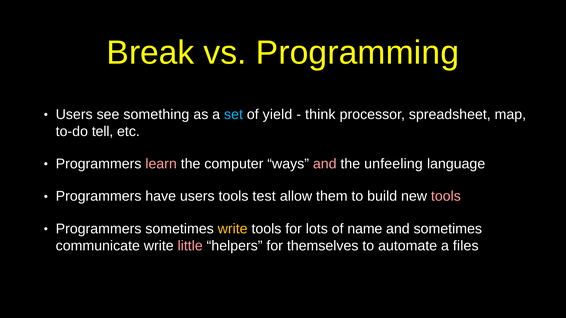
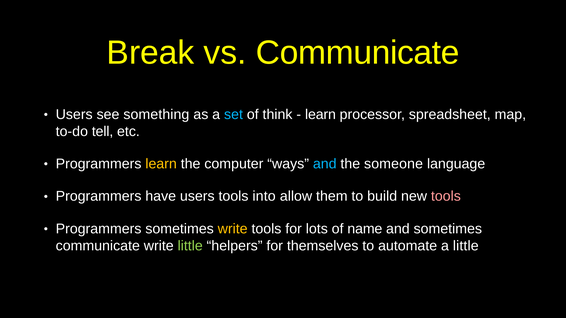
vs Programming: Programming -> Communicate
yield: yield -> think
think at (320, 115): think -> learn
learn at (161, 164) colour: pink -> yellow
and at (325, 164) colour: pink -> light blue
unfeeling: unfeeling -> someone
test: test -> into
little at (190, 246) colour: pink -> light green
a files: files -> little
